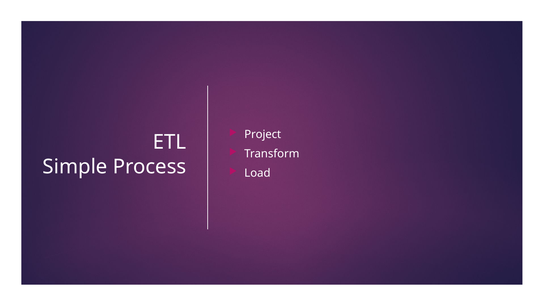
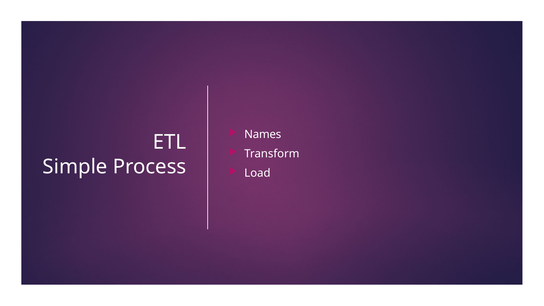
Project: Project -> Names
